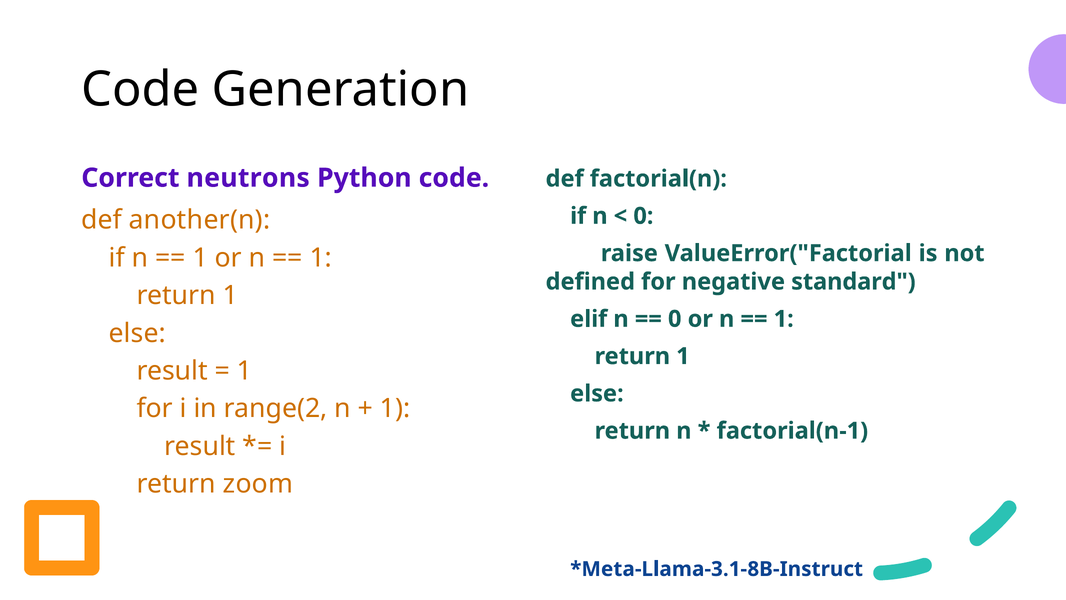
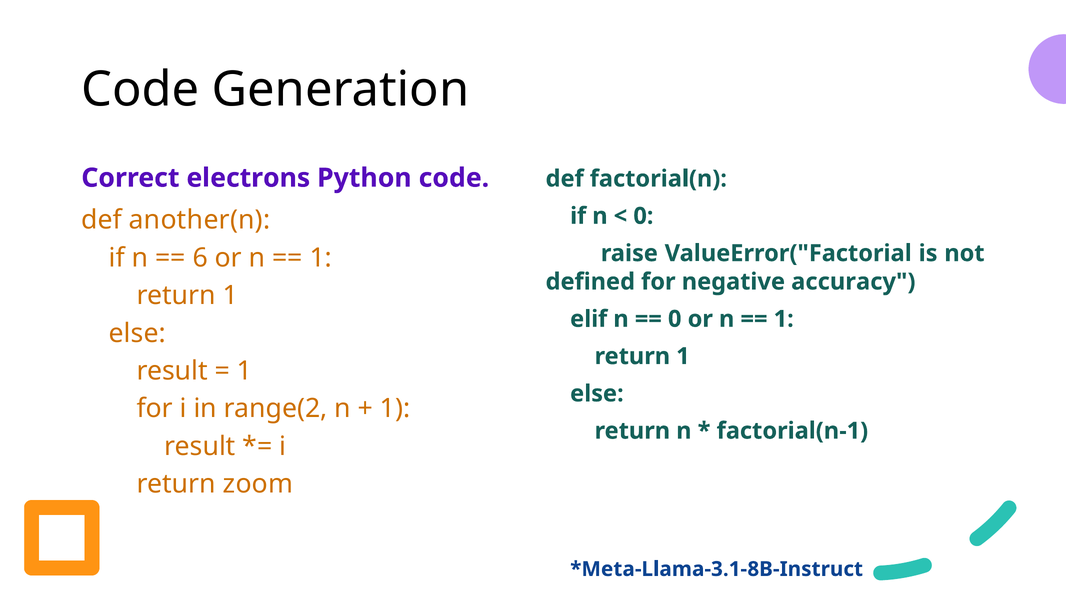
neutrons: neutrons -> electrons
1 at (200, 258): 1 -> 6
standard: standard -> accuracy
